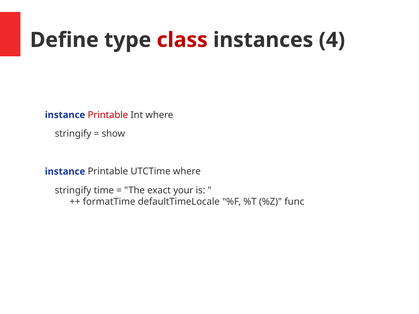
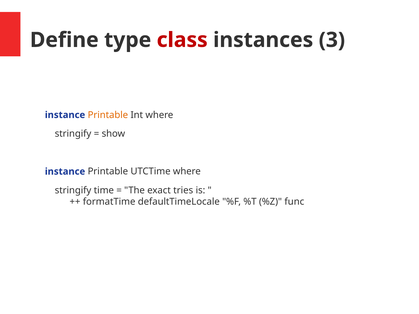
4: 4 -> 3
Printable at (108, 115) colour: red -> orange
your: your -> tries
